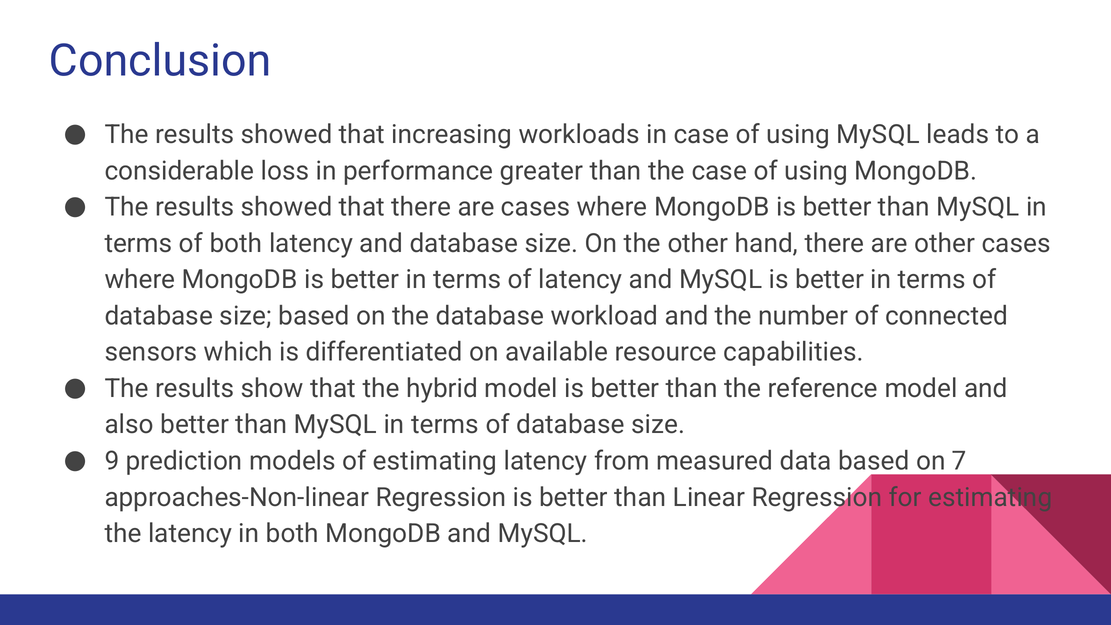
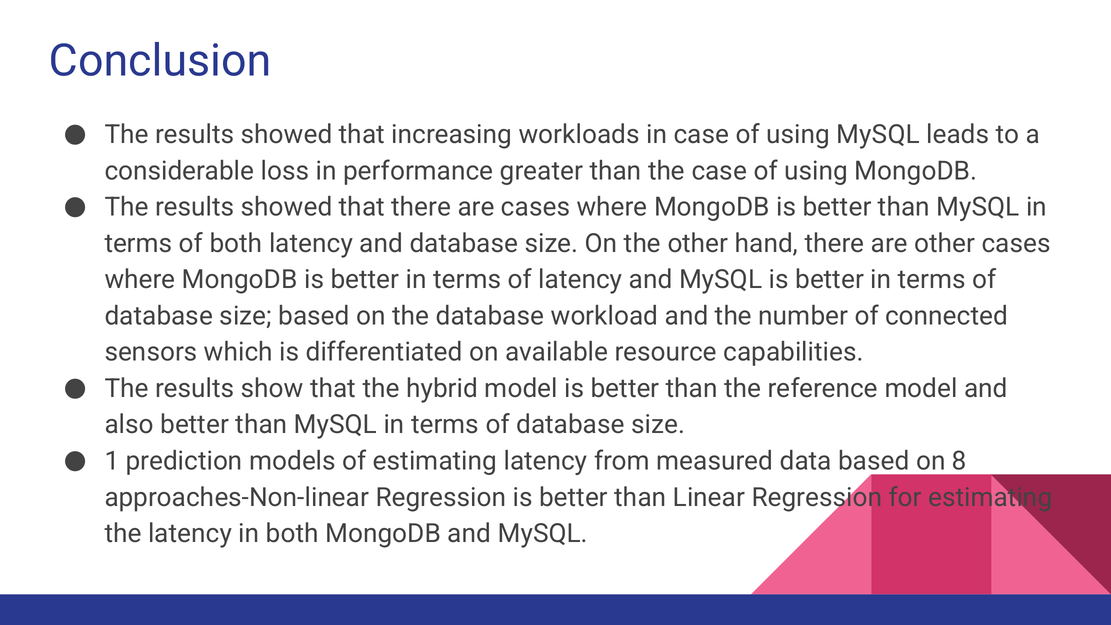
9: 9 -> 1
7: 7 -> 8
